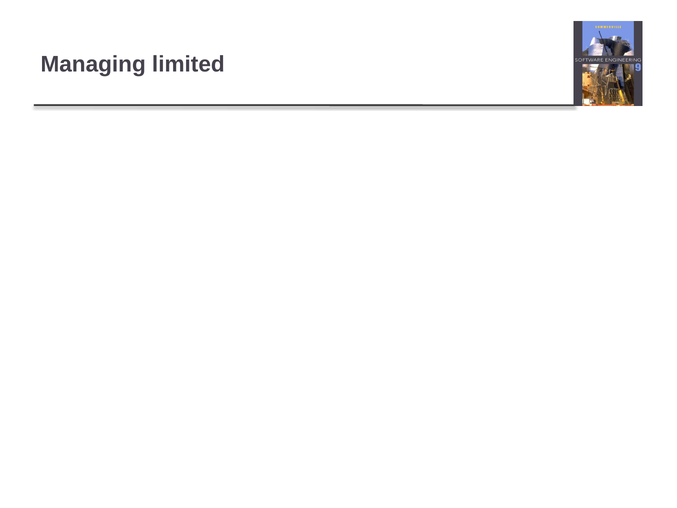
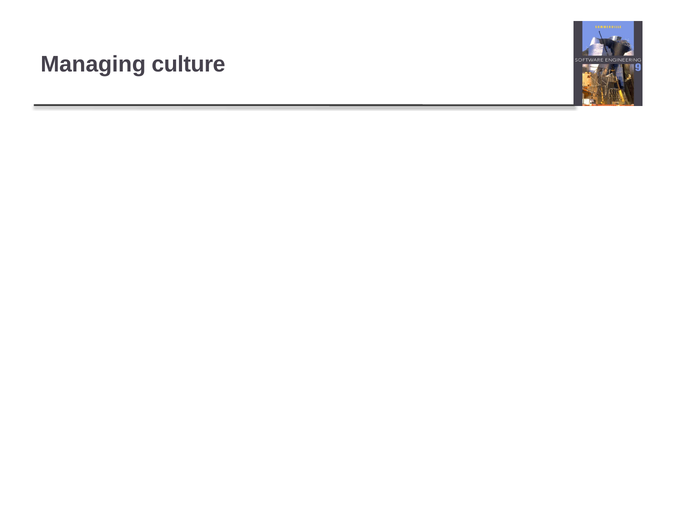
limited: limited -> culture
